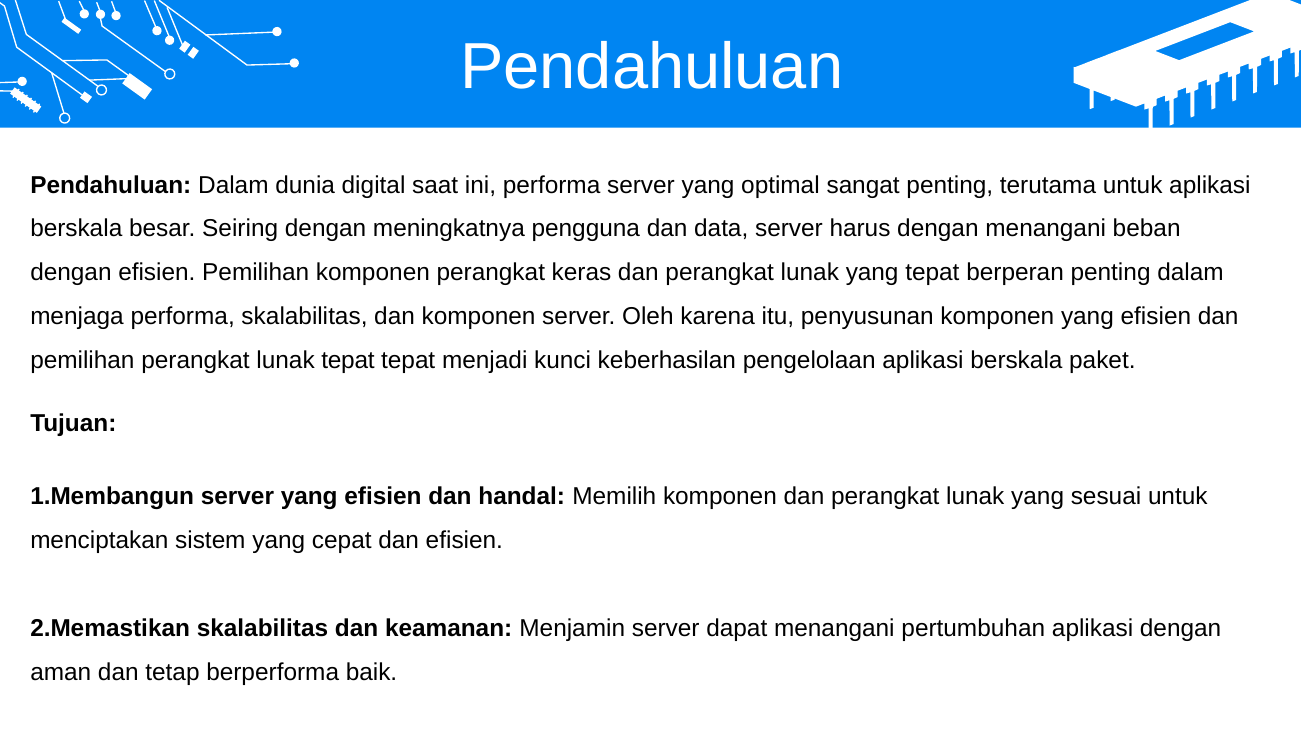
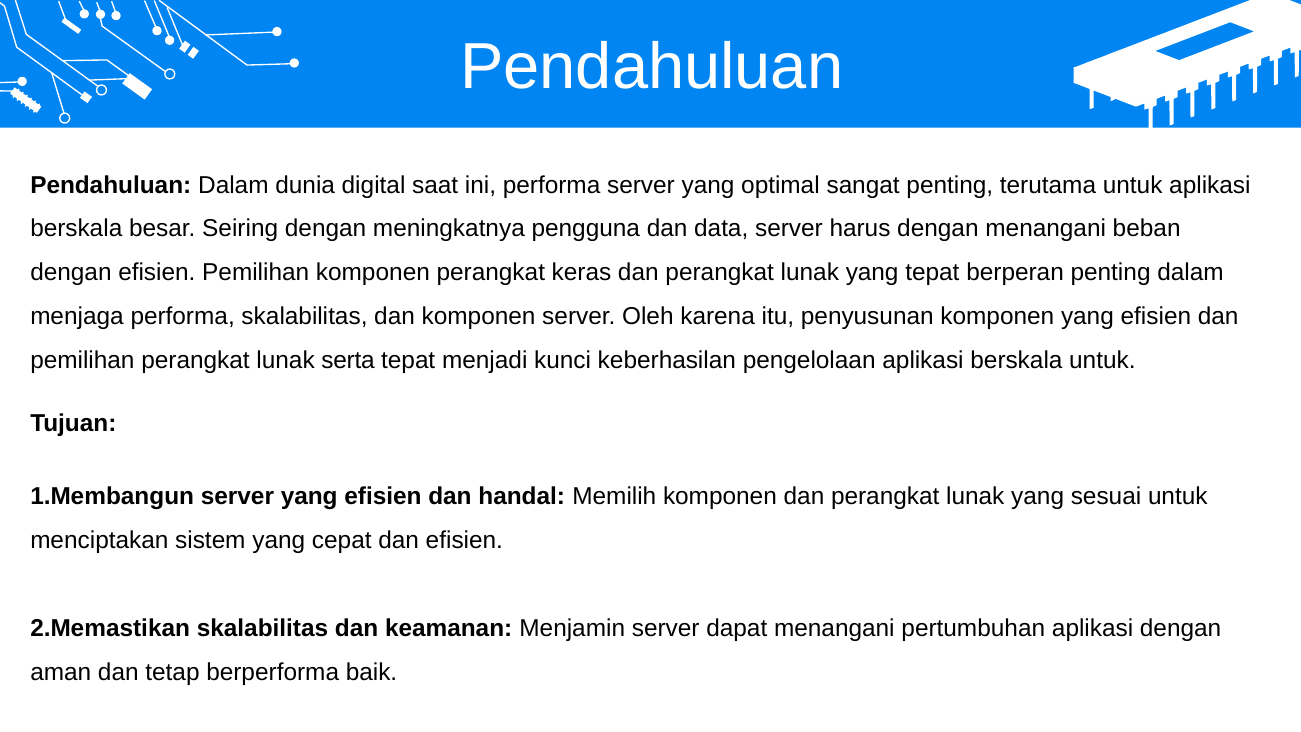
lunak tepat: tepat -> serta
berskala paket: paket -> untuk
